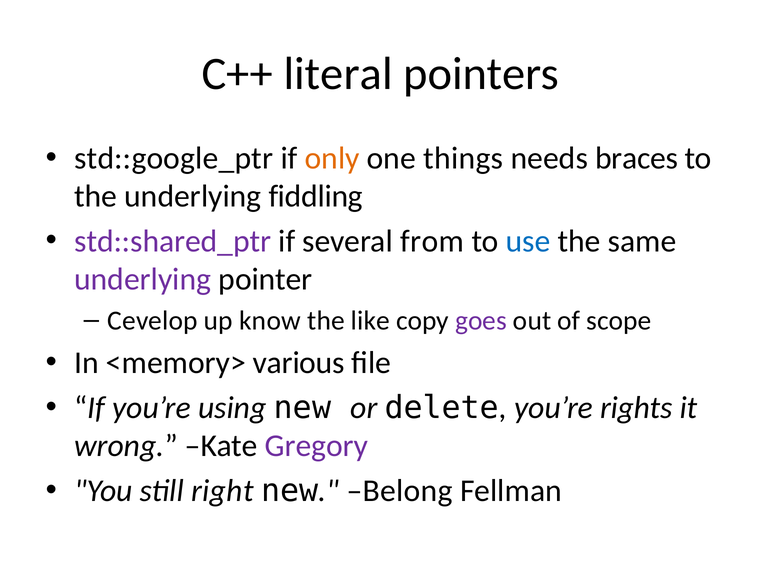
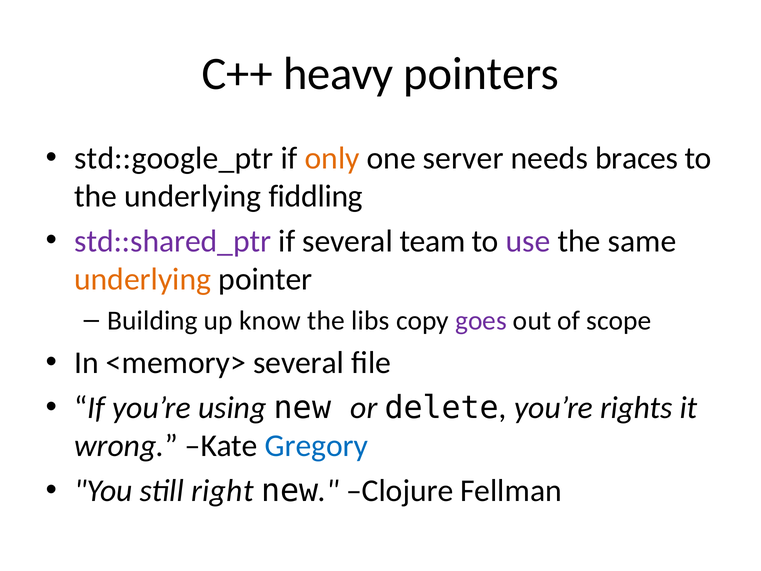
literal: literal -> heavy
things: things -> server
from: from -> team
use colour: blue -> purple
underlying at (143, 279) colour: purple -> orange
Cevelop: Cevelop -> Building
like: like -> libs
<memory> various: various -> several
Gregory colour: purple -> blue
Belong: Belong -> Clojure
